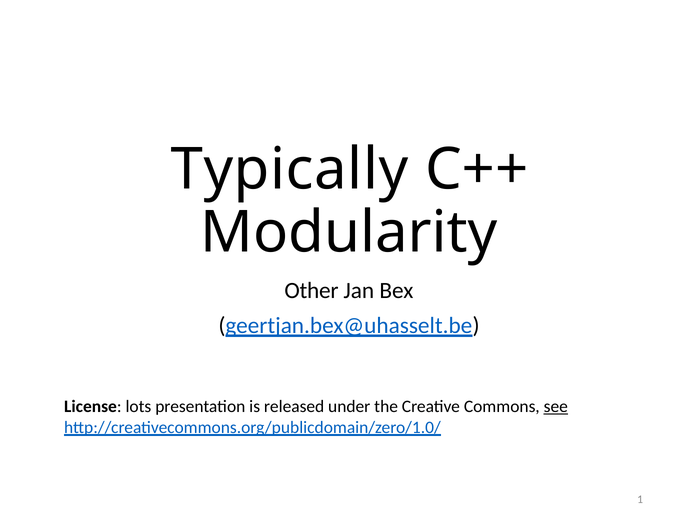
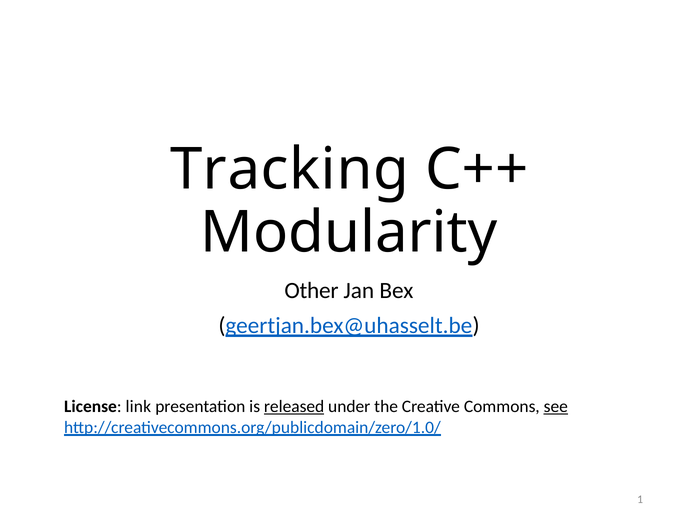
Typically: Typically -> Tracking
lots: lots -> link
released underline: none -> present
